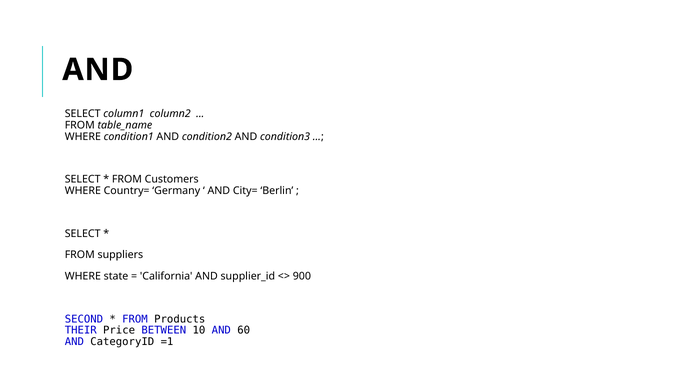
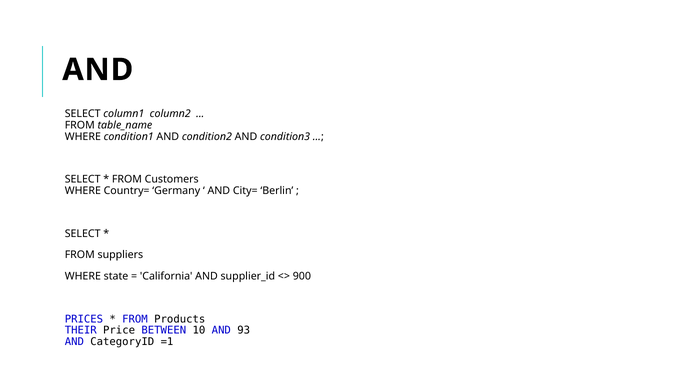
SECOND: SECOND -> PRICES
60: 60 -> 93
